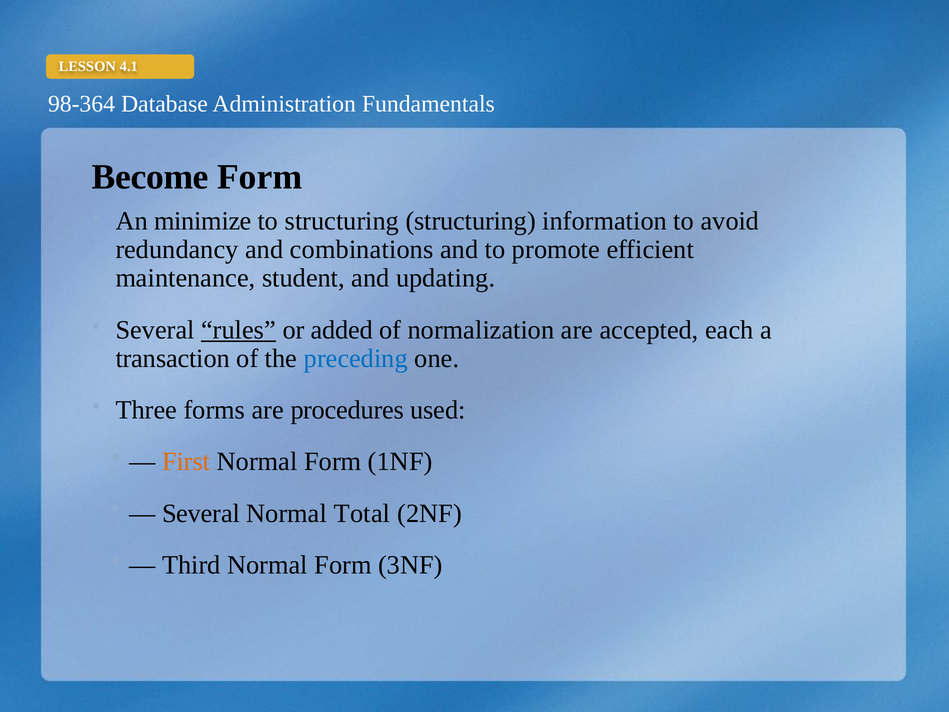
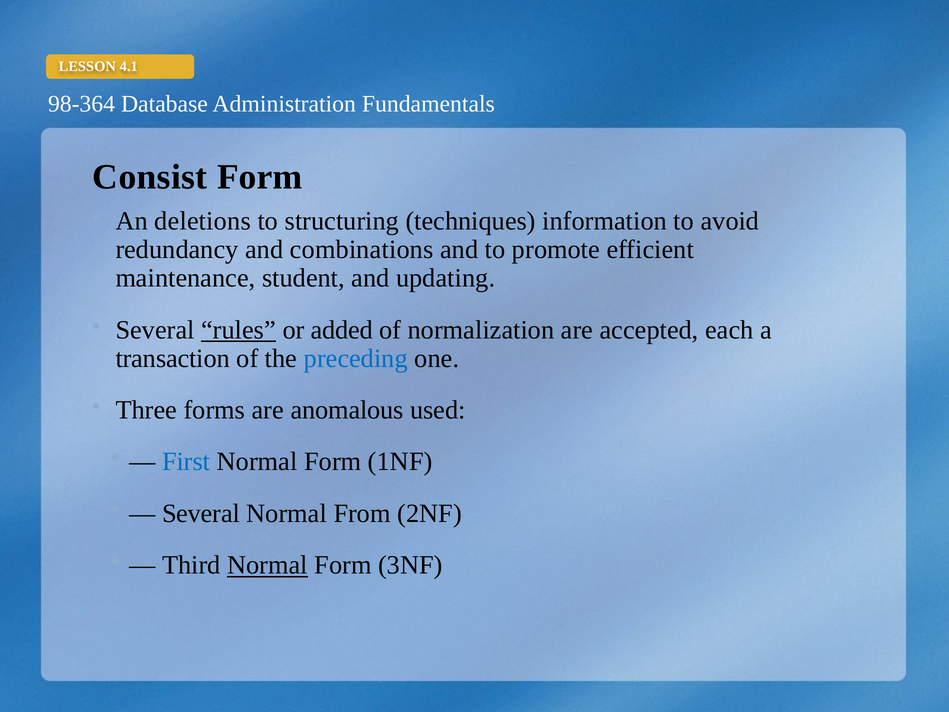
Become: Become -> Consist
minimize: minimize -> deletions
structuring structuring: structuring -> techniques
procedures: procedures -> anomalous
First colour: orange -> blue
Total: Total -> From
Normal at (267, 565) underline: none -> present
